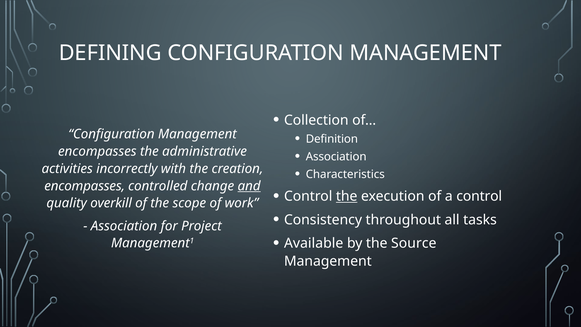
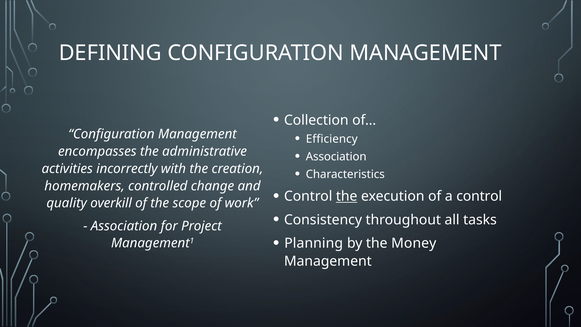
Definition: Definition -> Efficiency
encompasses at (85, 186): encompasses -> homemakers
and underline: present -> none
Available: Available -> Planning
Source: Source -> Money
